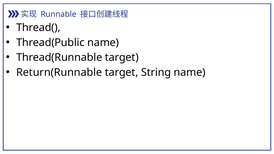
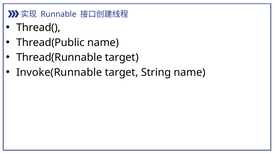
Return(Runnable: Return(Runnable -> Invoke(Runnable
